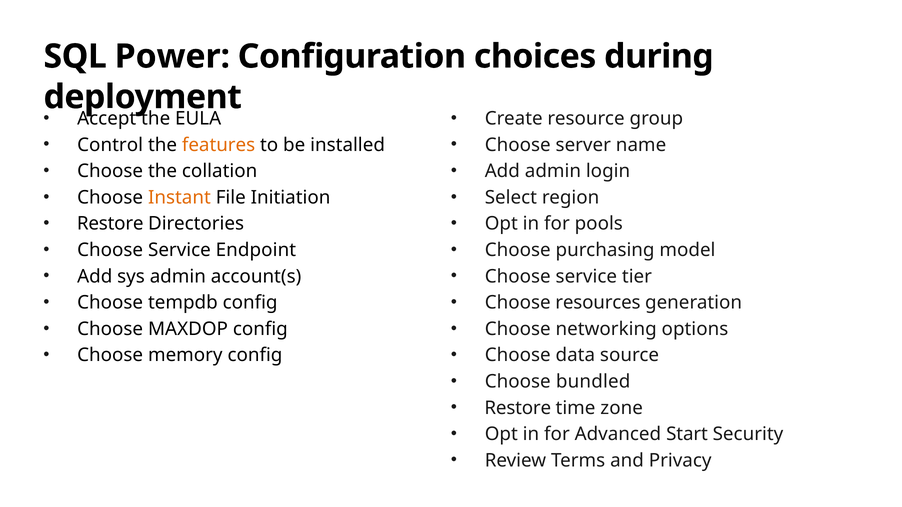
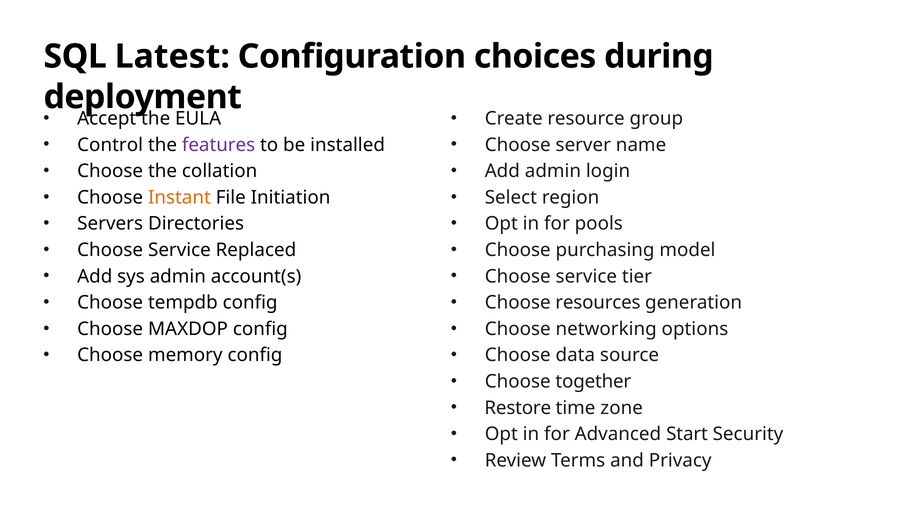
Power: Power -> Latest
features colour: orange -> purple
Restore at (110, 224): Restore -> Servers
Endpoint: Endpoint -> Replaced
bundled: bundled -> together
